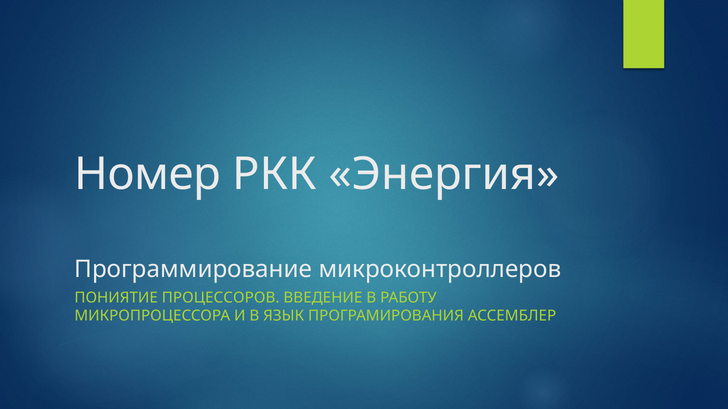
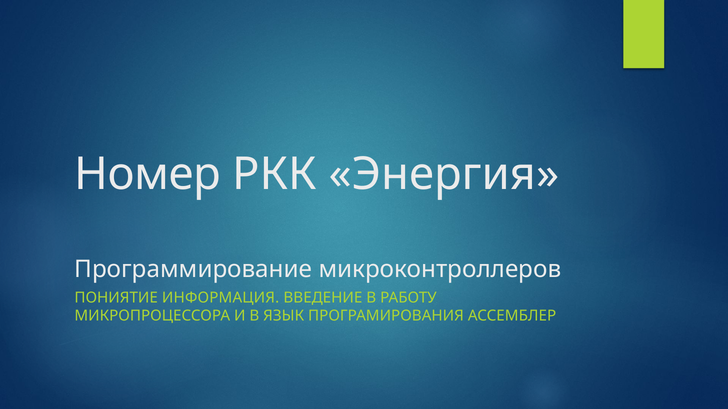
ПРОЦЕССОРОВ: ПРОЦЕССОРОВ -> ИНФОРМАЦИЯ
